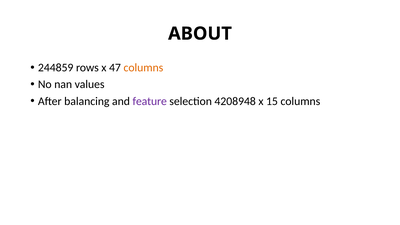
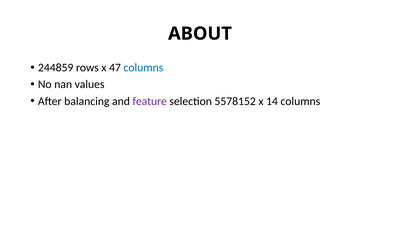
columns at (143, 68) colour: orange -> blue
4208948: 4208948 -> 5578152
15: 15 -> 14
